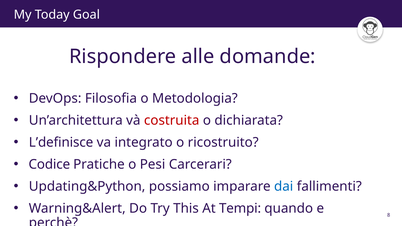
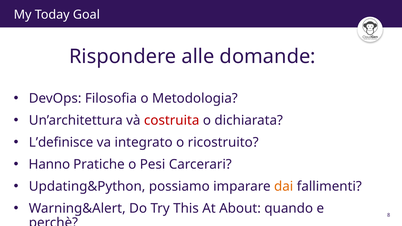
Codice: Codice -> Hanno
dai colour: blue -> orange
Tempi: Tempi -> About
